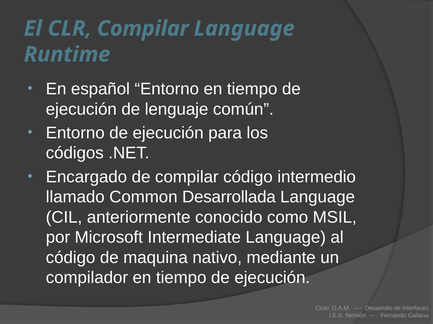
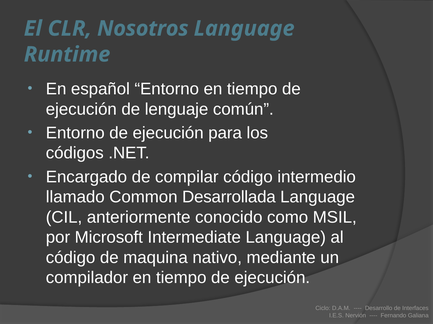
CLR Compilar: Compilar -> Nosotros
